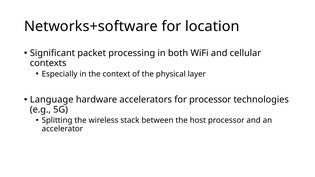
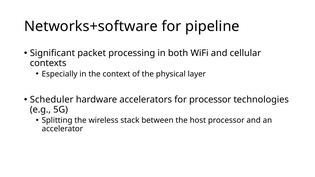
location: location -> pipeline
Language: Language -> Scheduler
